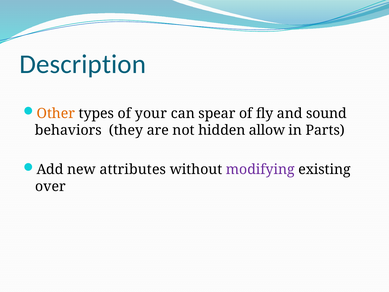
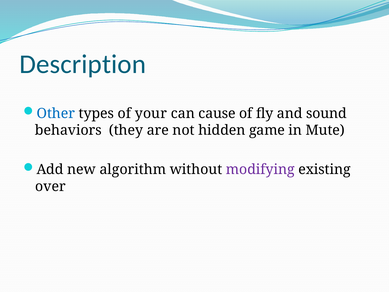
Other colour: orange -> blue
spear: spear -> cause
allow: allow -> game
Parts: Parts -> Mute
attributes: attributes -> algorithm
